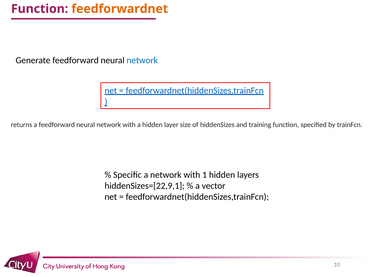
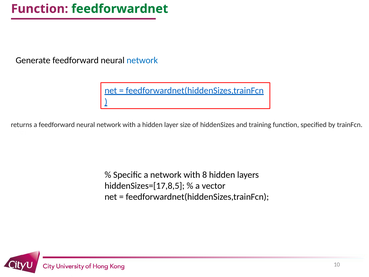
feedforwardnet colour: orange -> green
1: 1 -> 8
hiddenSizes=[22,9,1: hiddenSizes=[22,9,1 -> hiddenSizes=[17,8,5
